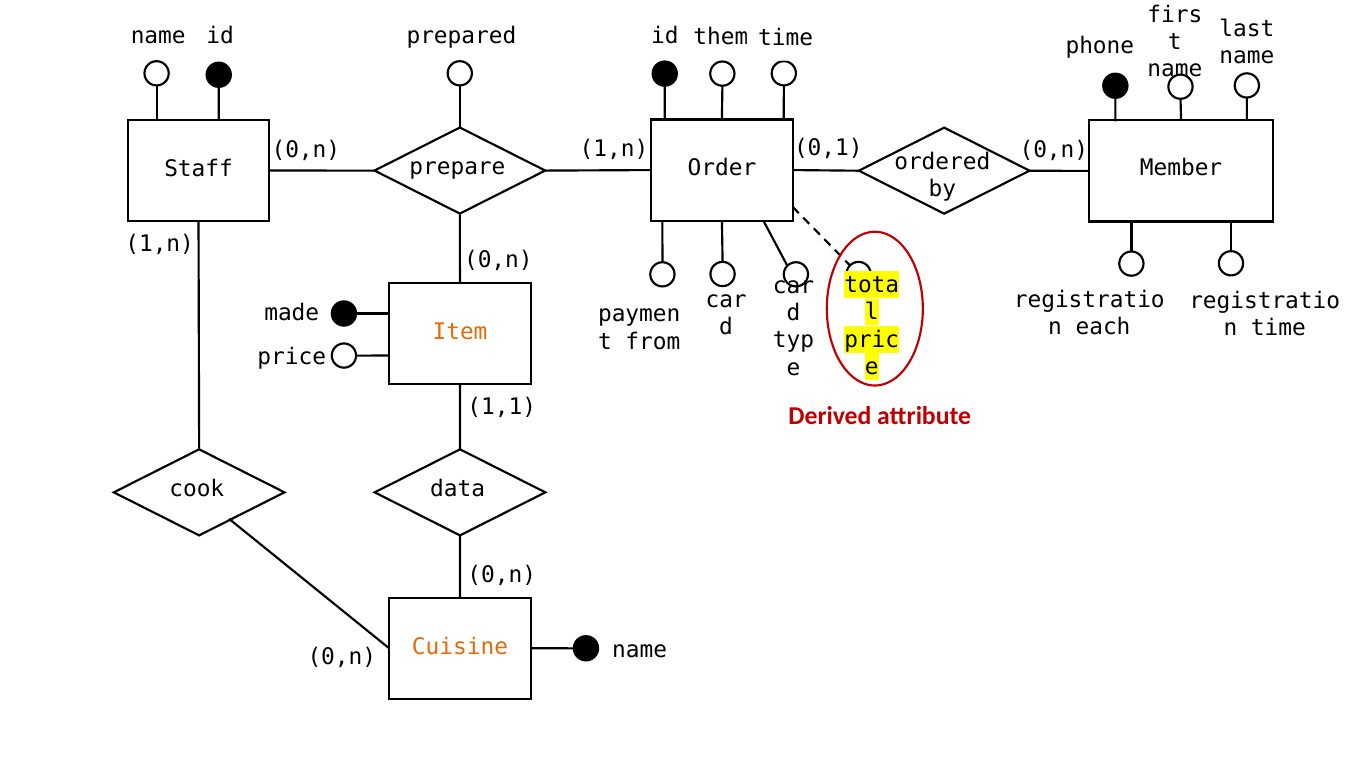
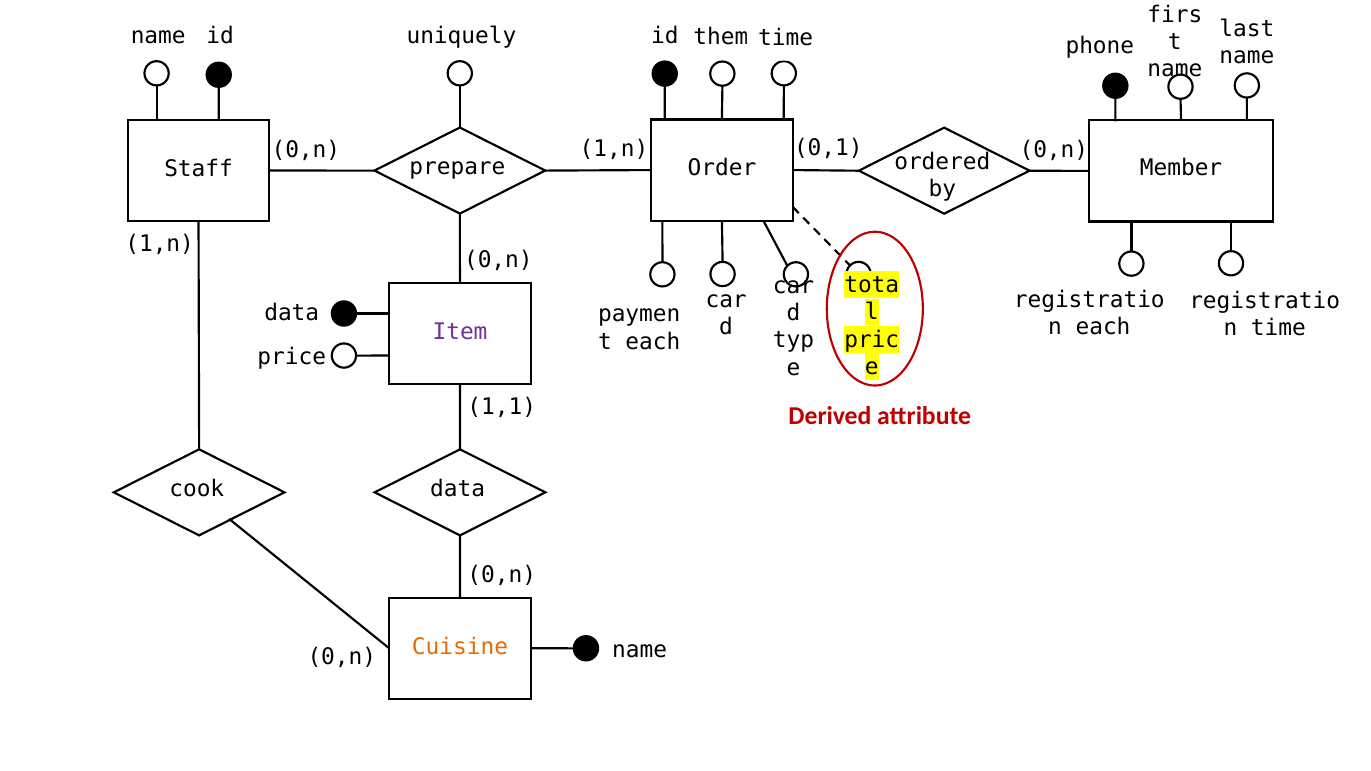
prepared: prepared -> uniquely
made at (292, 313): made -> data
Item colour: orange -> purple
from at (653, 342): from -> each
